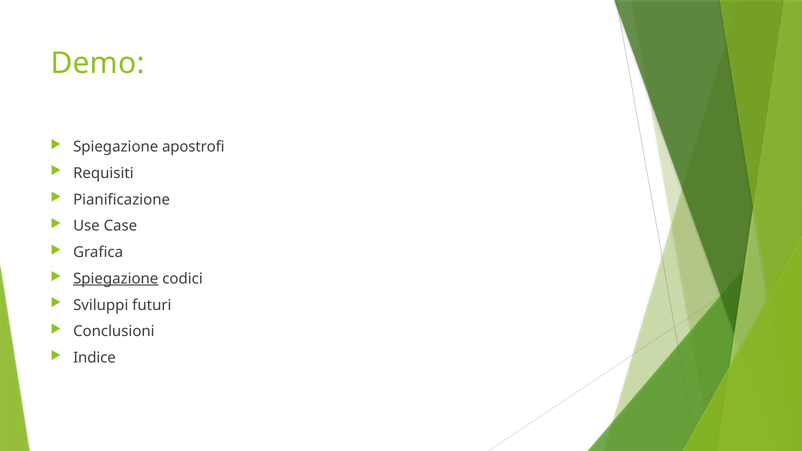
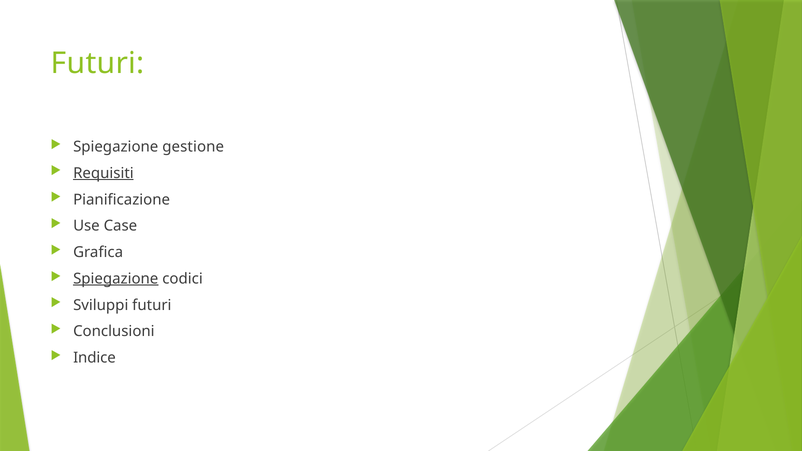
Demo at (98, 63): Demo -> Futuri
apostrofi: apostrofi -> gestione
Requisiti underline: none -> present
